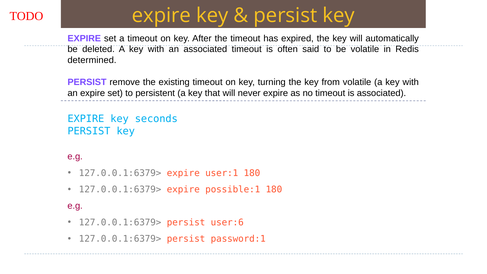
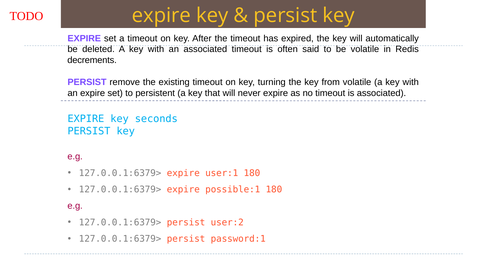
determined: determined -> decrements
user:6: user:6 -> user:2
